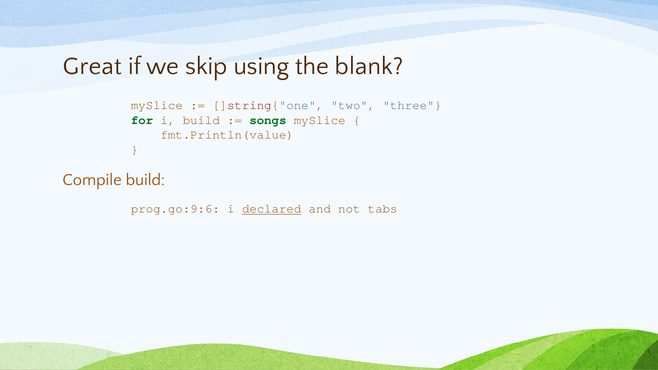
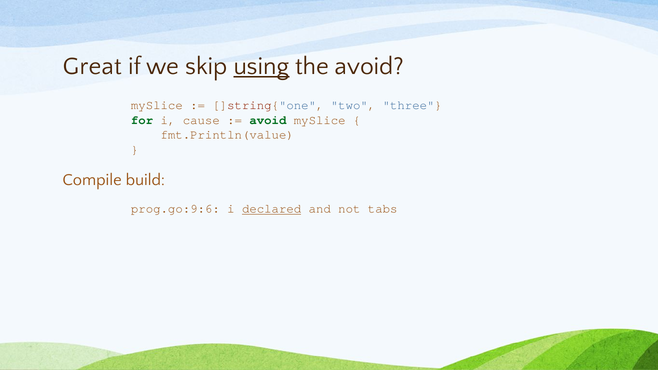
using underline: none -> present
the blank: blank -> avoid
i build: build -> cause
songs at (268, 120): songs -> avoid
